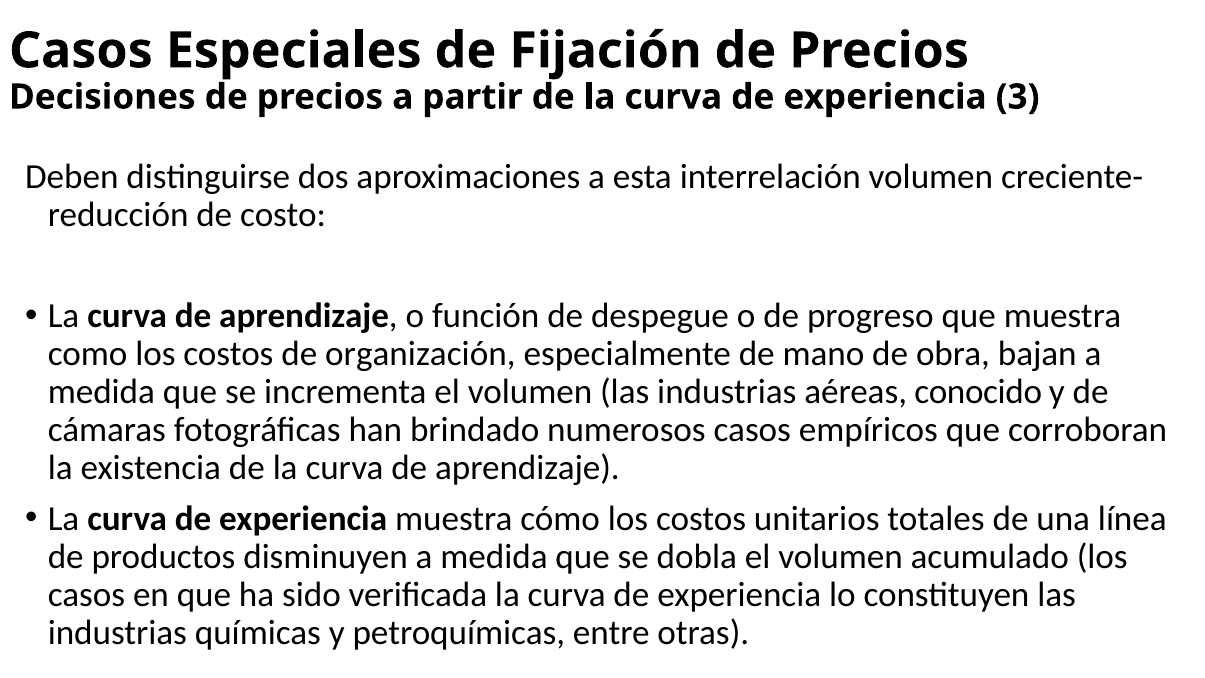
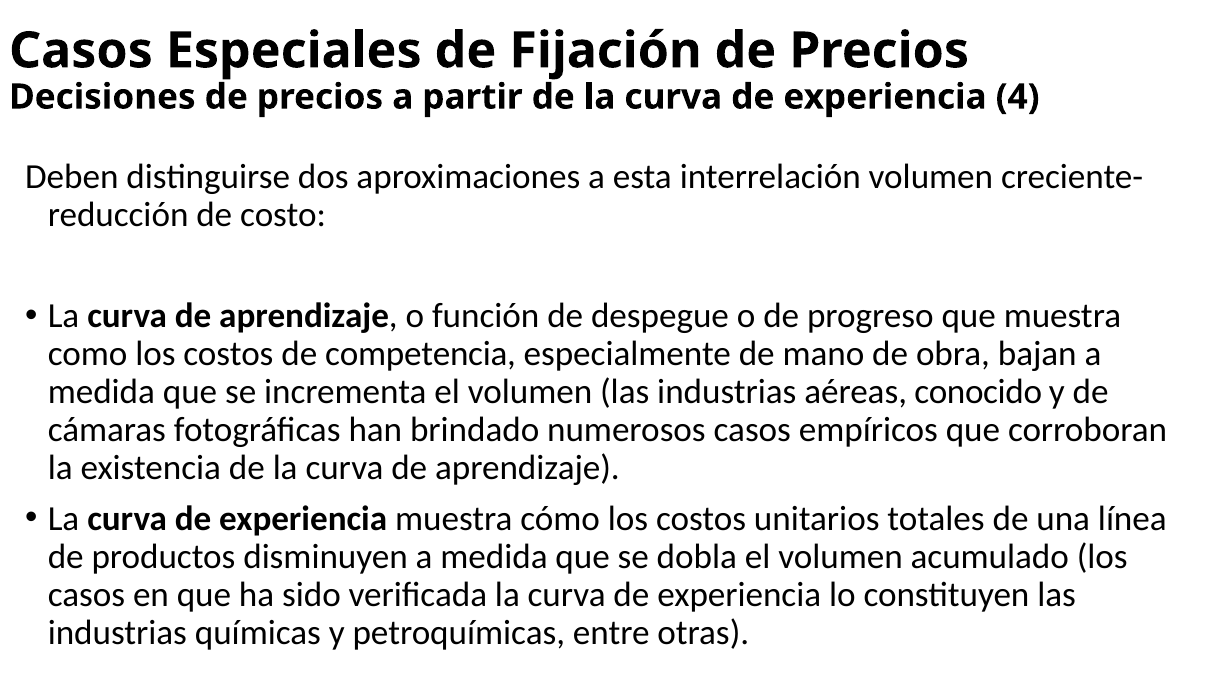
3: 3 -> 4
organización: organización -> competencia
